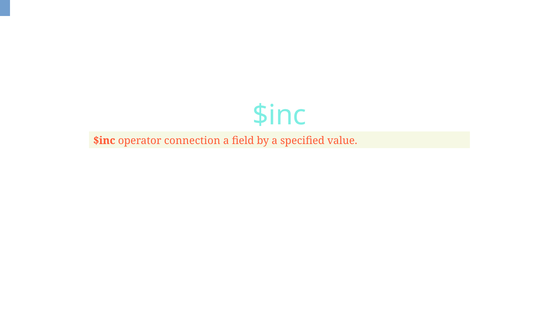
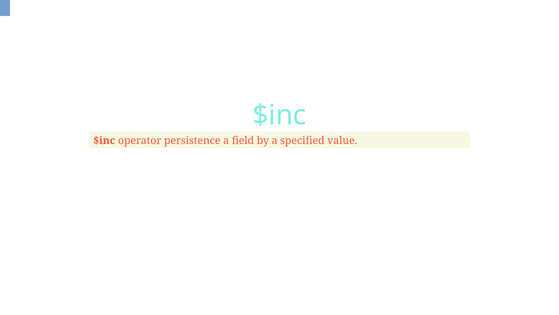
connection: connection -> persistence
